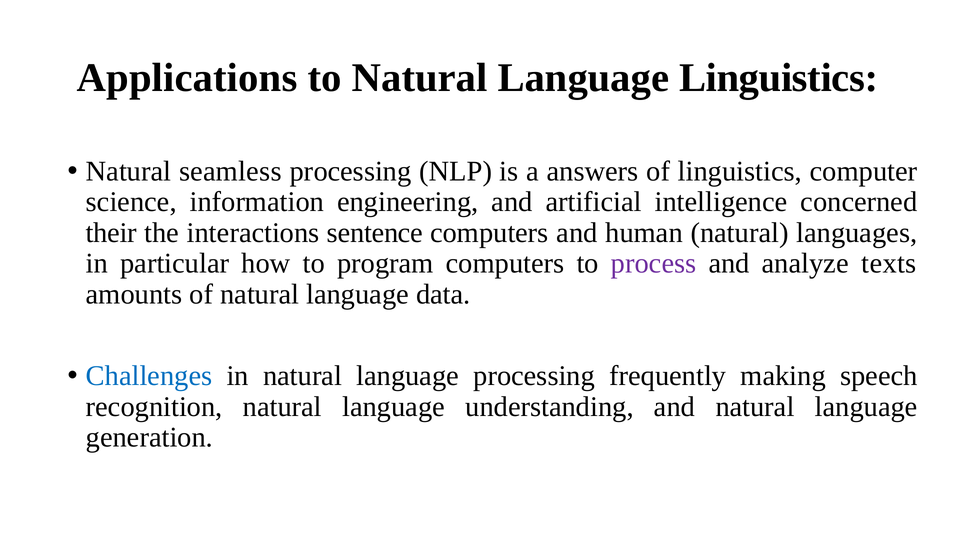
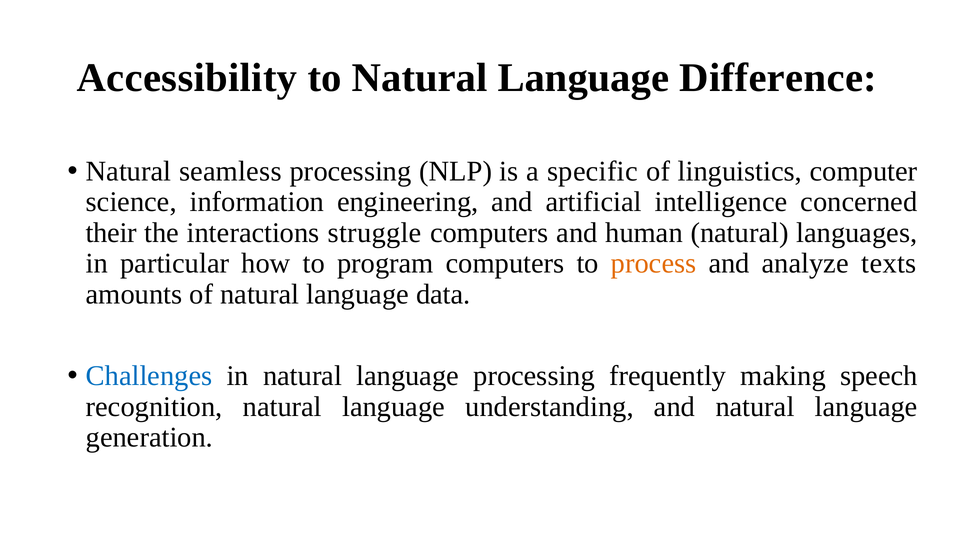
Applications: Applications -> Accessibility
Language Linguistics: Linguistics -> Difference
answers: answers -> specific
sentence: sentence -> struggle
process colour: purple -> orange
